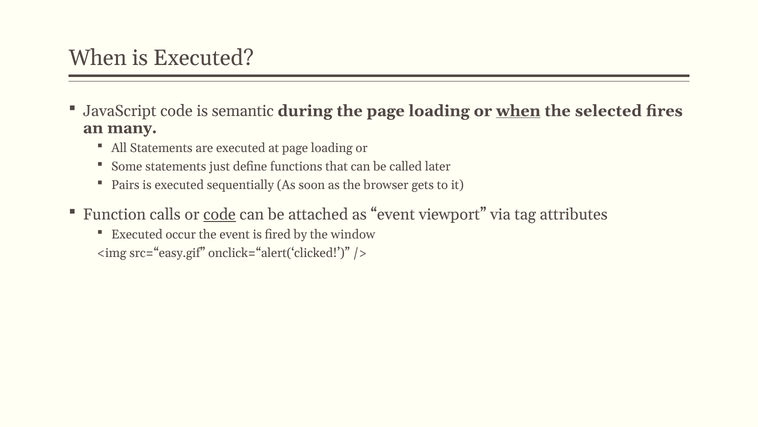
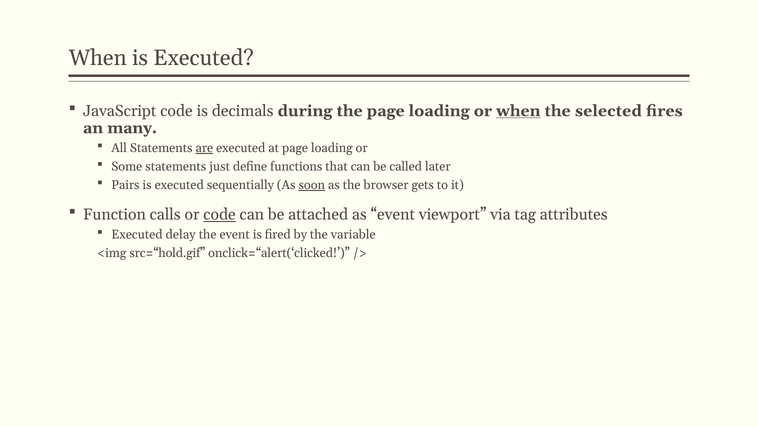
semantic: semantic -> decimals
are underline: none -> present
soon underline: none -> present
occur: occur -> delay
window: window -> variable
src=“easy.gif: src=“easy.gif -> src=“hold.gif
